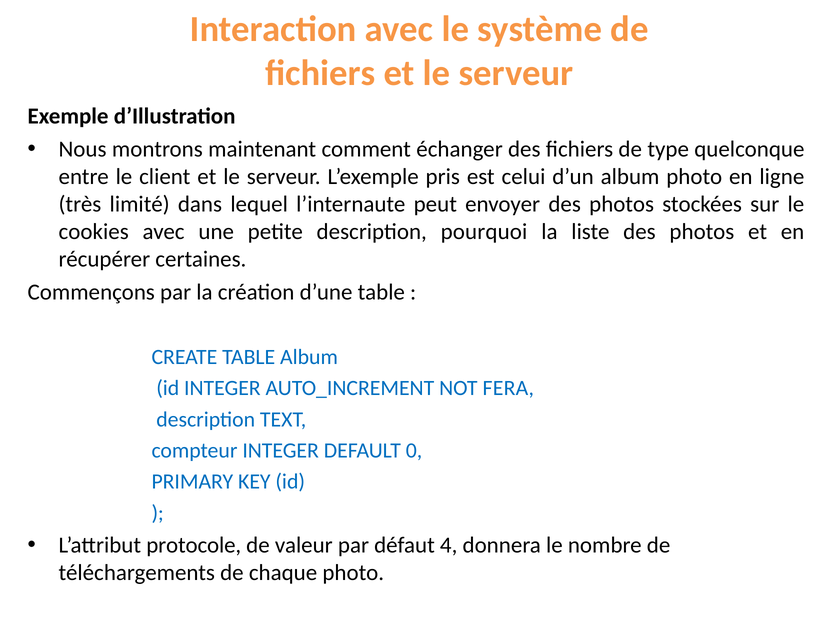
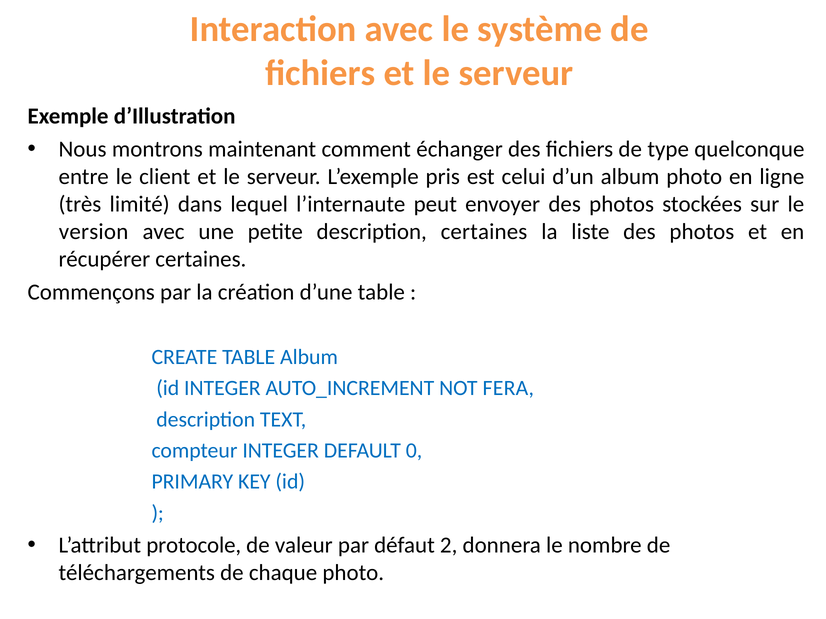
cookies: cookies -> version
description pourquoi: pourquoi -> certaines
4: 4 -> 2
